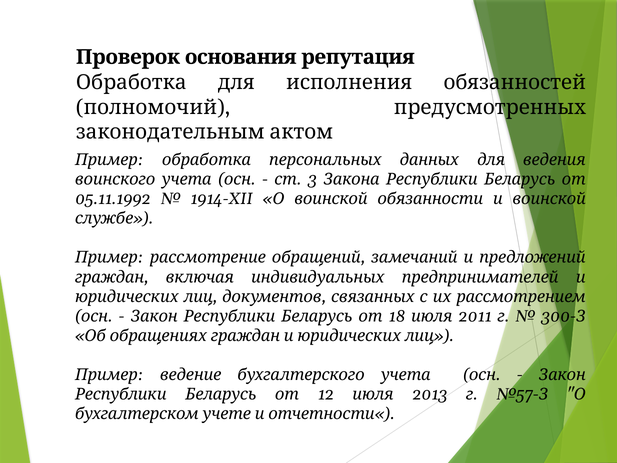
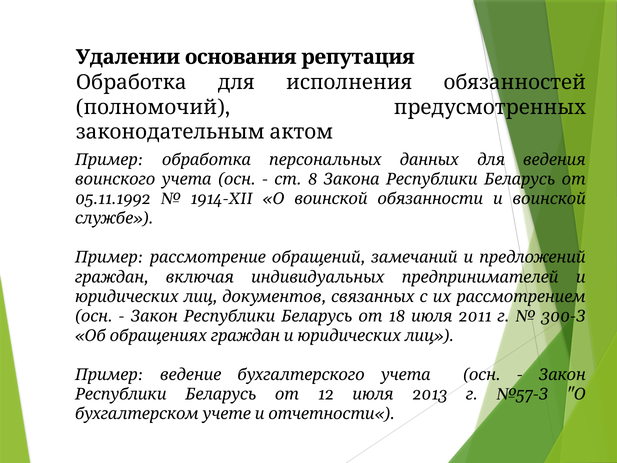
Проверок: Проверок -> Удалении
3: 3 -> 8
